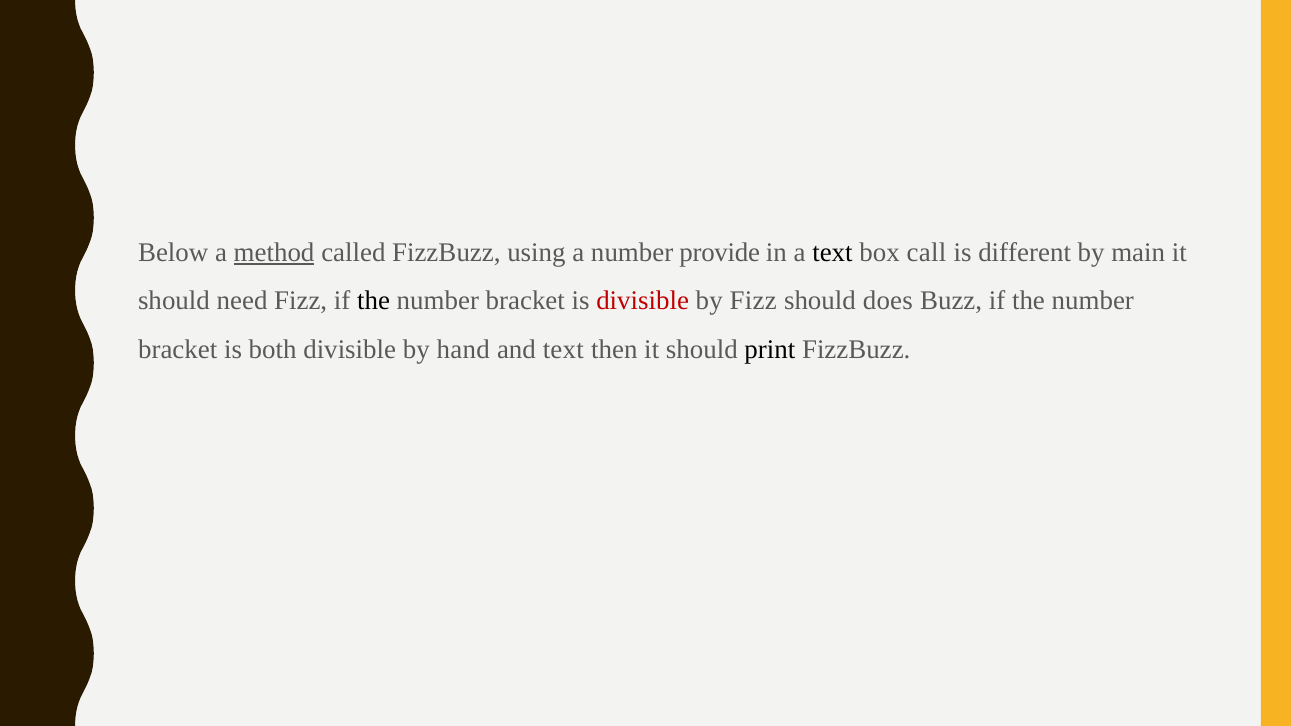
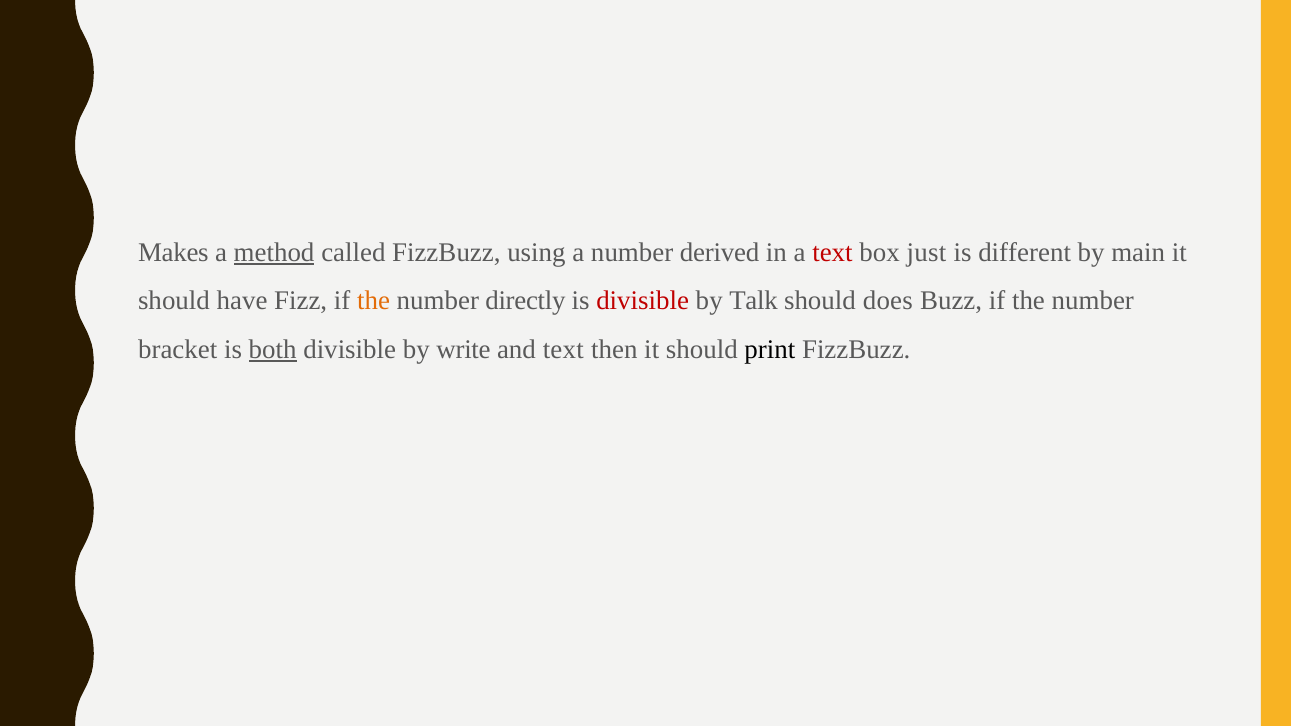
Below: Below -> Makes
provide: provide -> derived
text at (832, 253) colour: black -> red
call: call -> just
need: need -> have
the at (374, 301) colour: black -> orange
bracket at (525, 301): bracket -> directly
by Fizz: Fizz -> Talk
both underline: none -> present
hand: hand -> write
